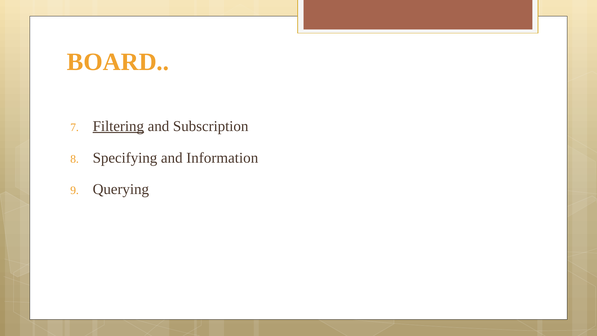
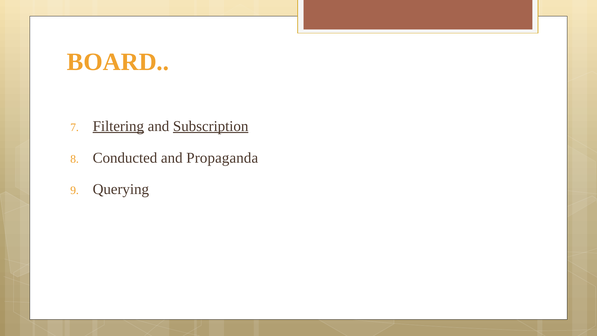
Subscription underline: none -> present
Specifying: Specifying -> Conducted
Information: Information -> Propaganda
